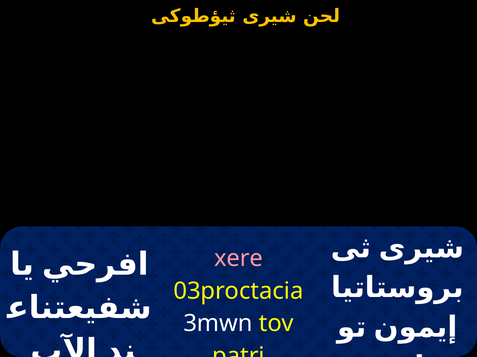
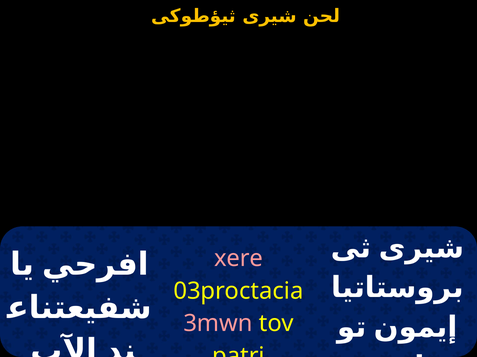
3mwn colour: white -> pink
